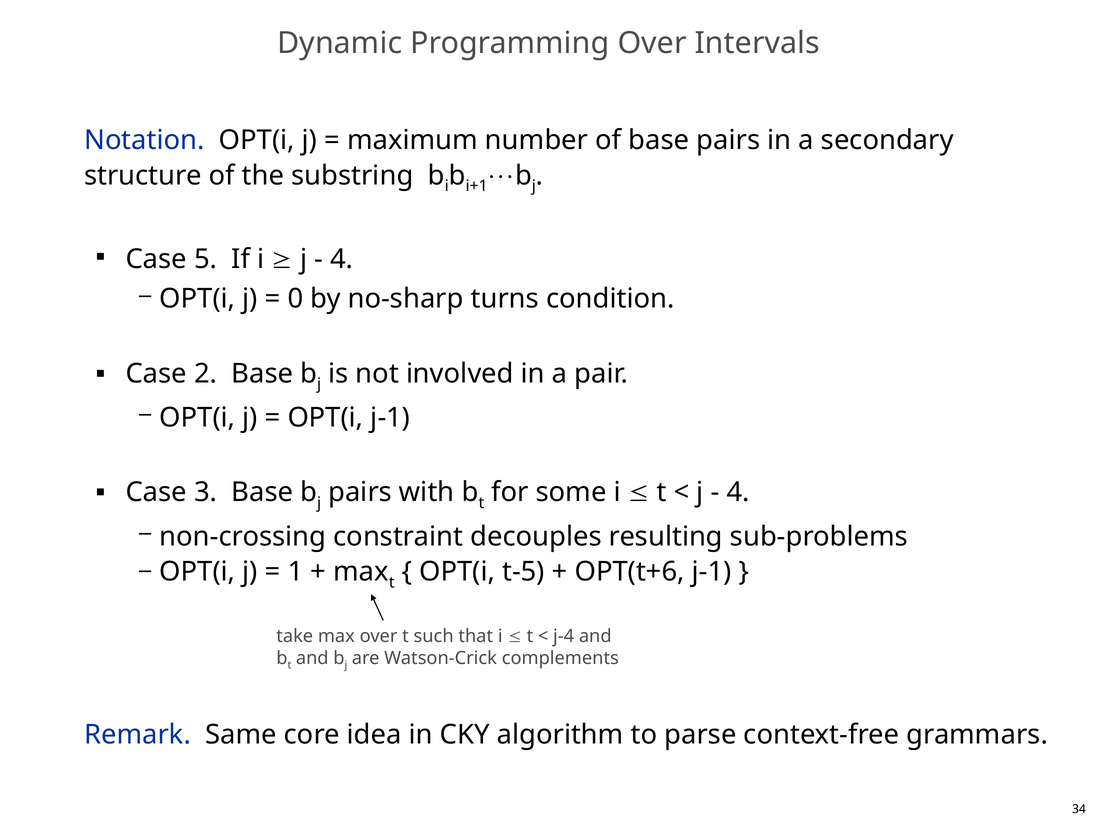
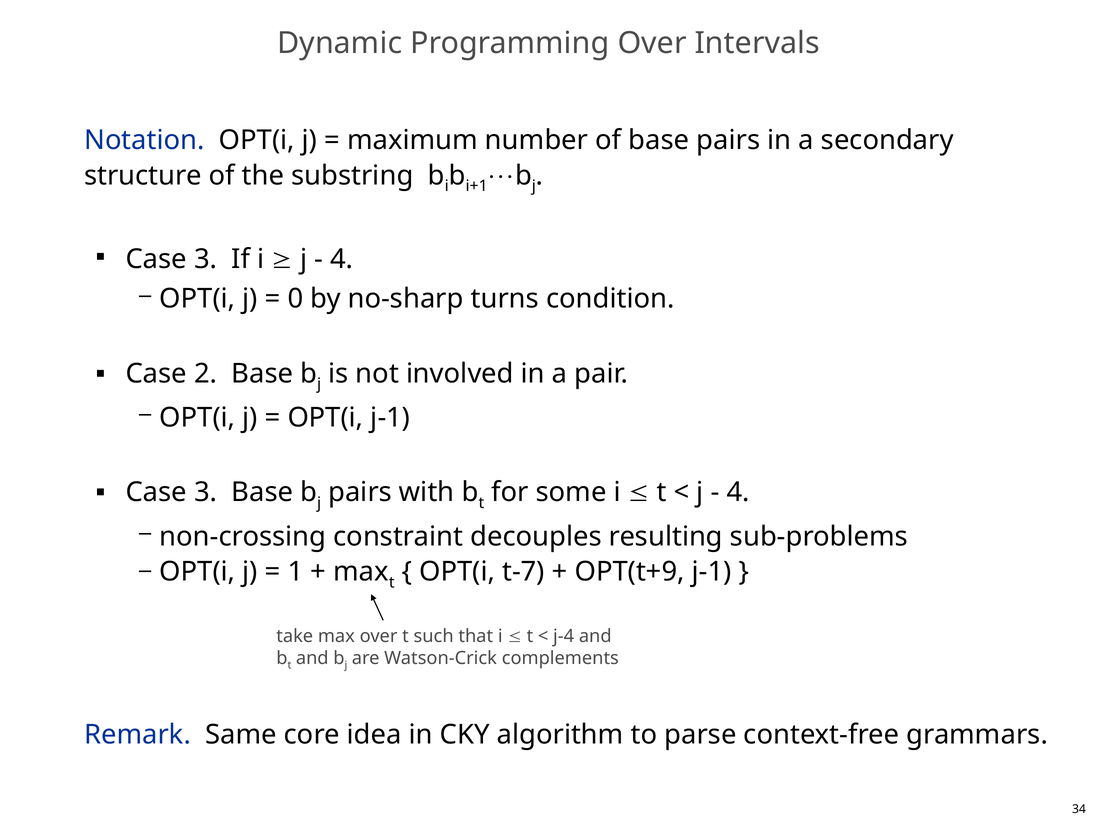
5 at (206, 259): 5 -> 3
t-5: t-5 -> t-7
OPT(t+6: OPT(t+6 -> OPT(t+9
